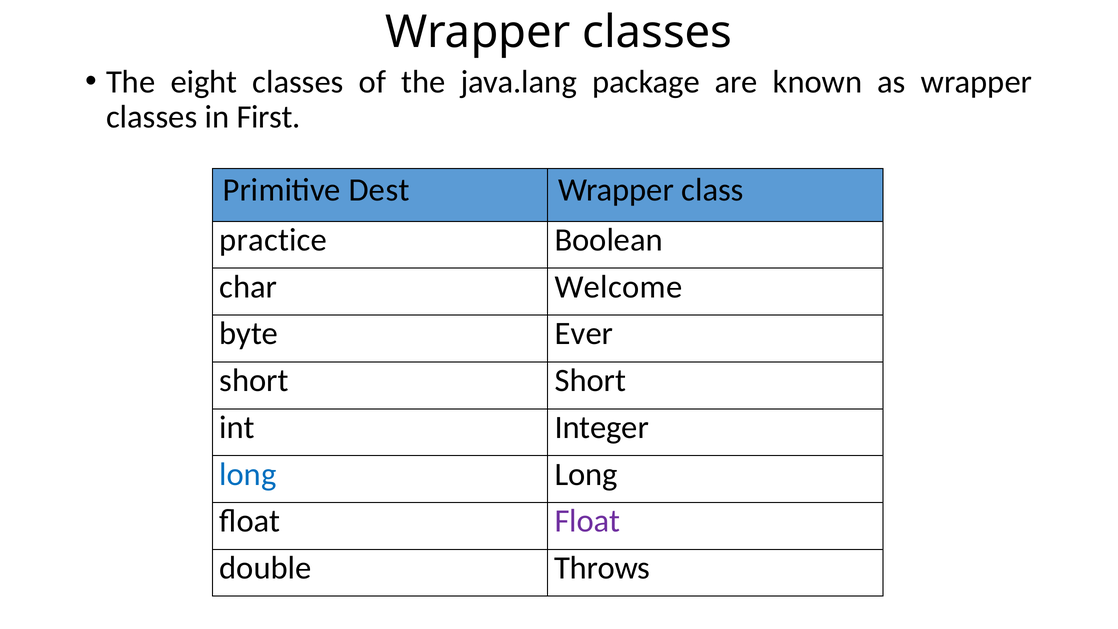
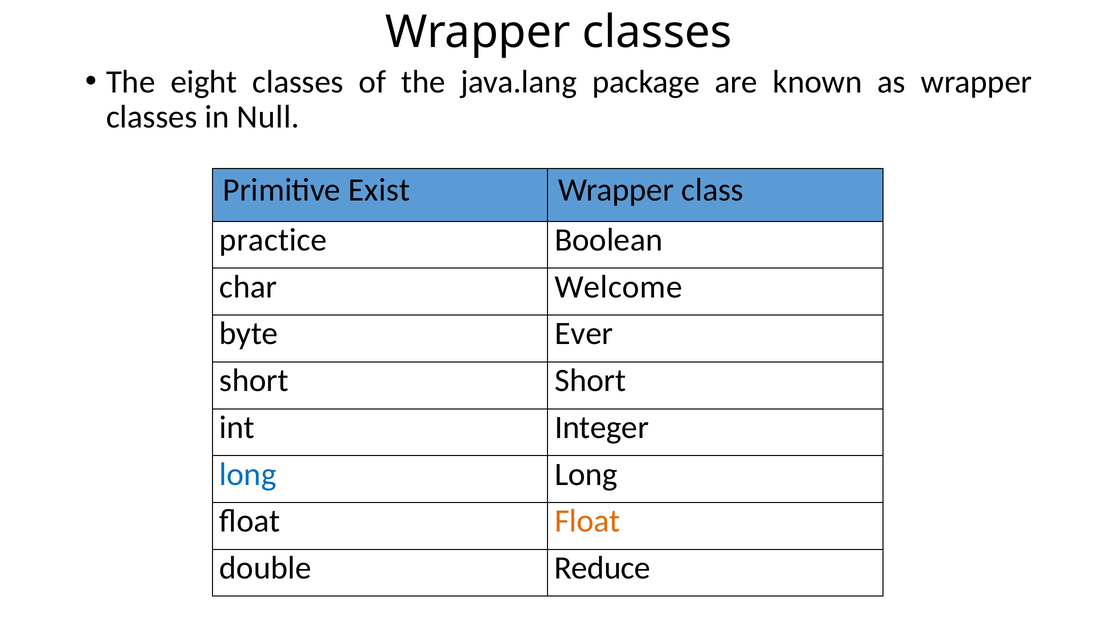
First: First -> Null
Dest: Dest -> Exist
Float at (587, 521) colour: purple -> orange
Throws: Throws -> Reduce
